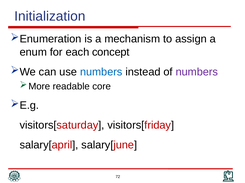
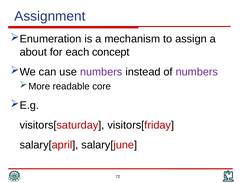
Initialization: Initialization -> Assignment
enum: enum -> about
numbers at (101, 72) colour: blue -> purple
